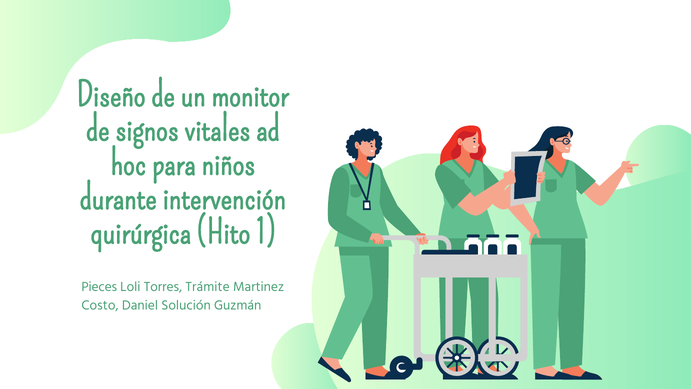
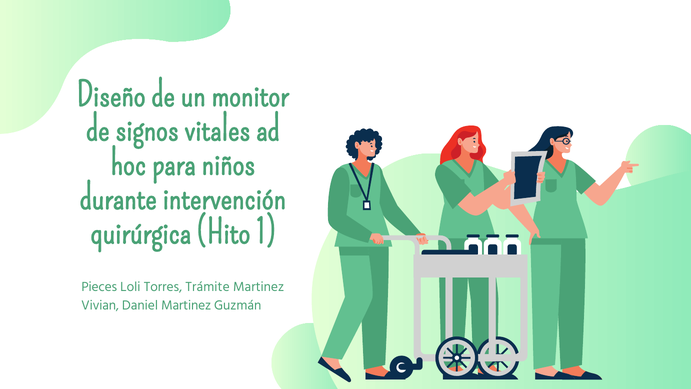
Costo: Costo -> Vivian
Daniel Solución: Solución -> Martinez
